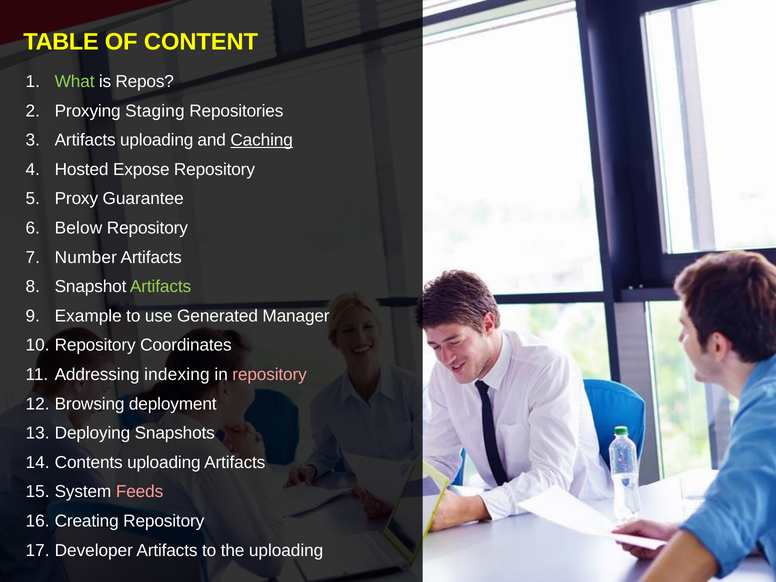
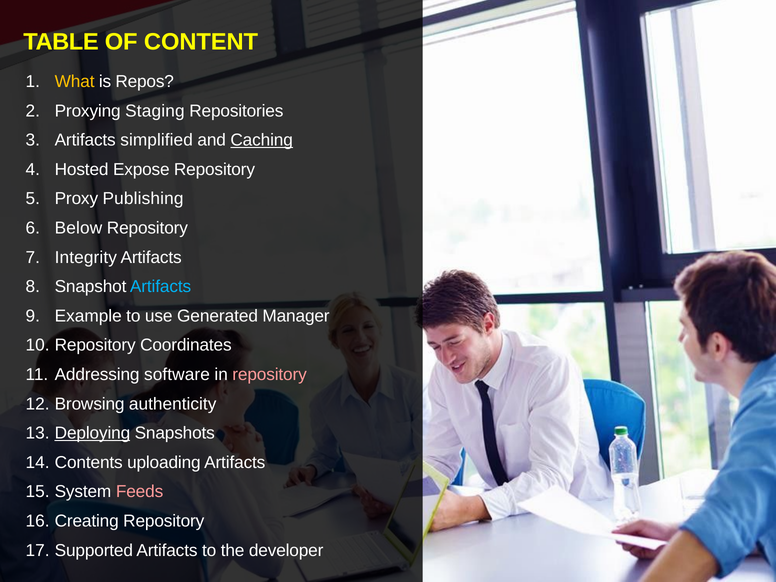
What colour: light green -> yellow
Artifacts uploading: uploading -> simplified
Guarantee: Guarantee -> Publishing
Number: Number -> Integrity
Artifacts at (161, 287) colour: light green -> light blue
indexing: indexing -> software
deployment: deployment -> authenticity
Deploying underline: none -> present
Developer: Developer -> Supported
the uploading: uploading -> developer
